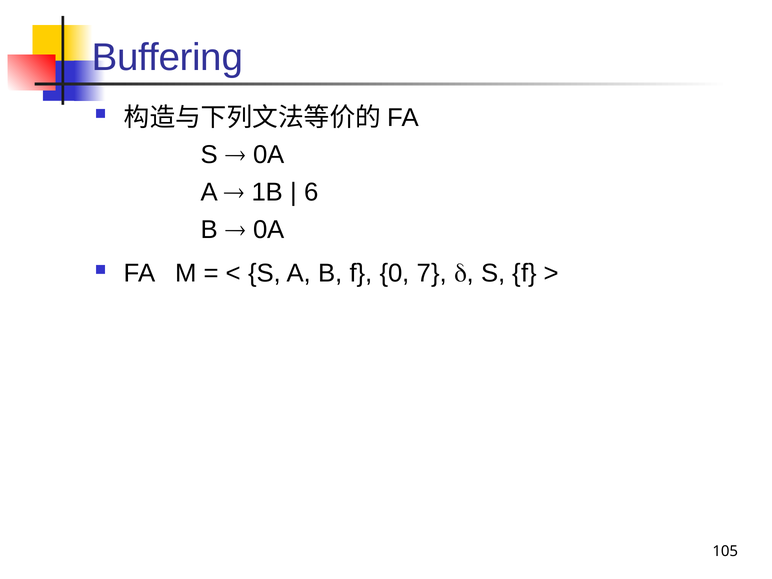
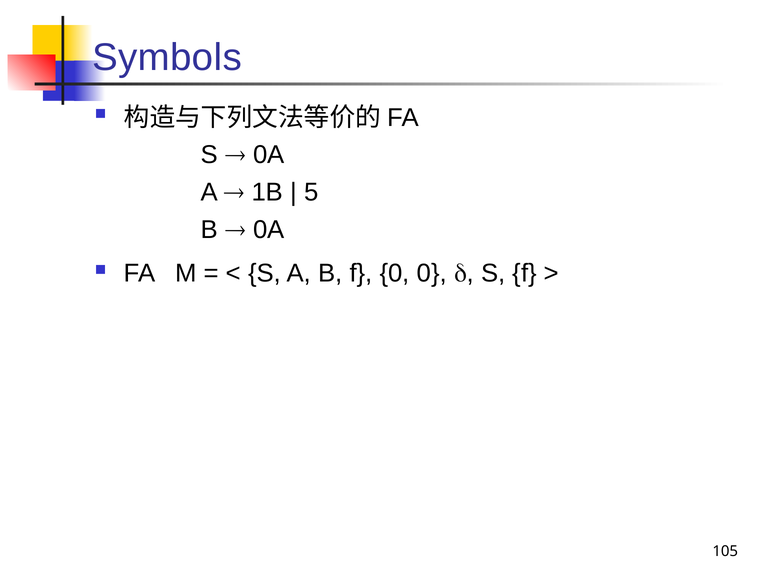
Buffering: Buffering -> Symbols
6: 6 -> 5
0 7: 7 -> 0
